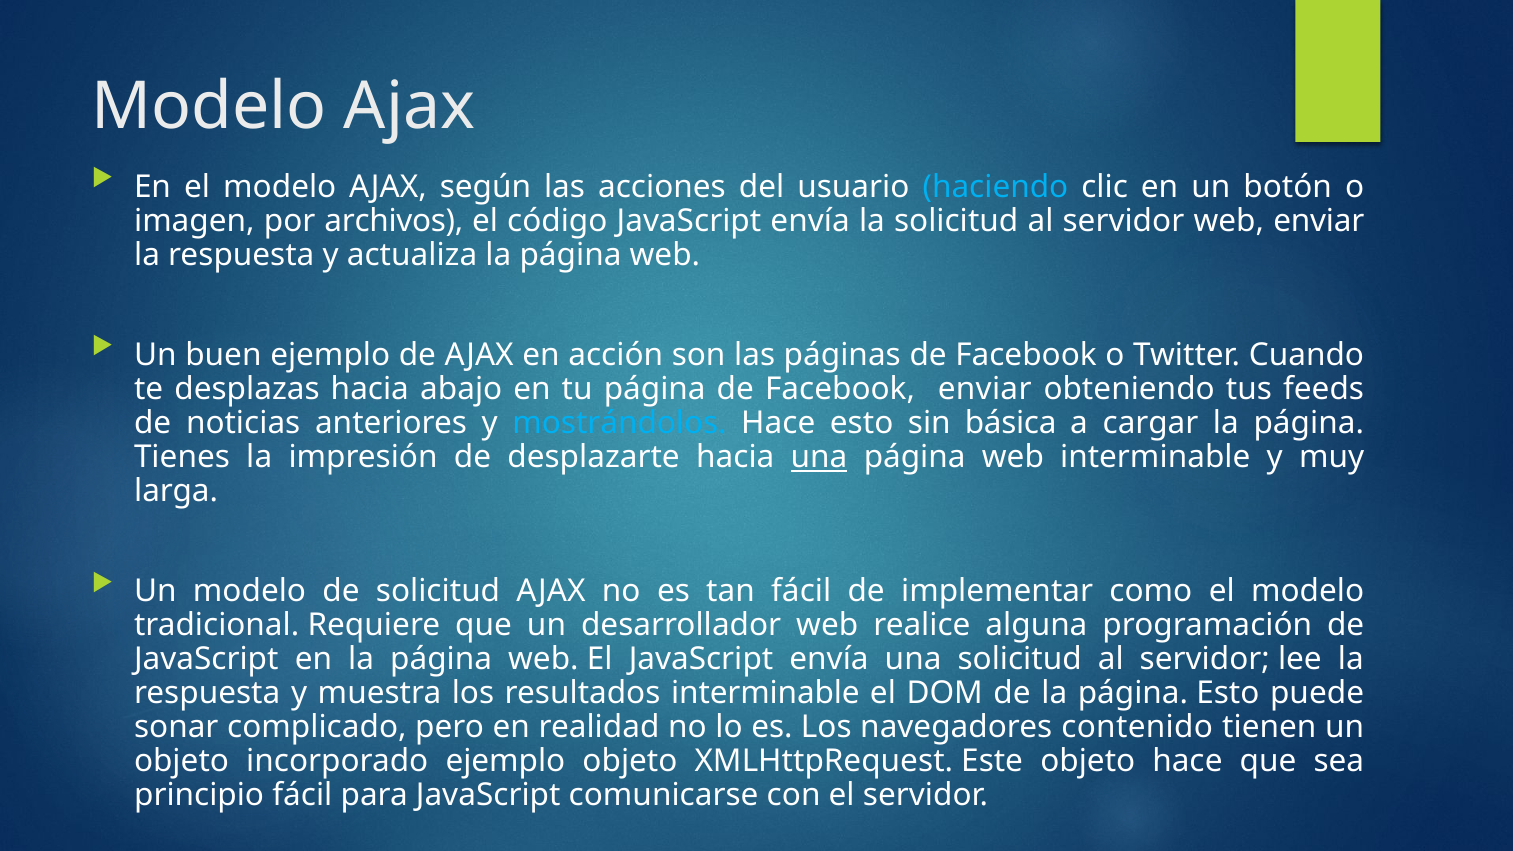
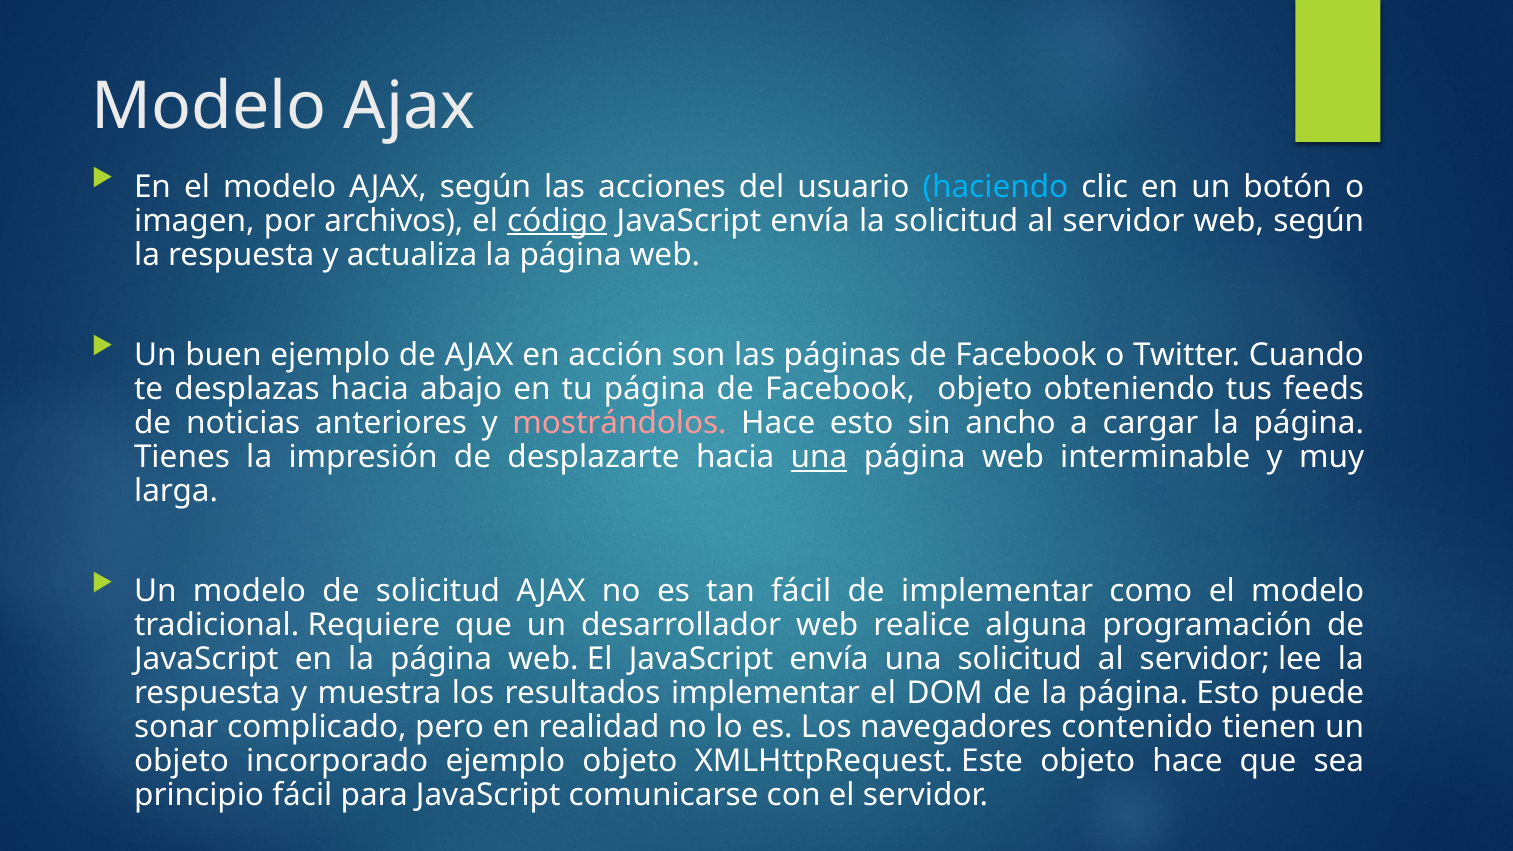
código underline: none -> present
web enviar: enviar -> según
Facebook enviar: enviar -> objeto
mostrándolos colour: light blue -> pink
básica: básica -> ancho
resultados interminable: interminable -> implementar
